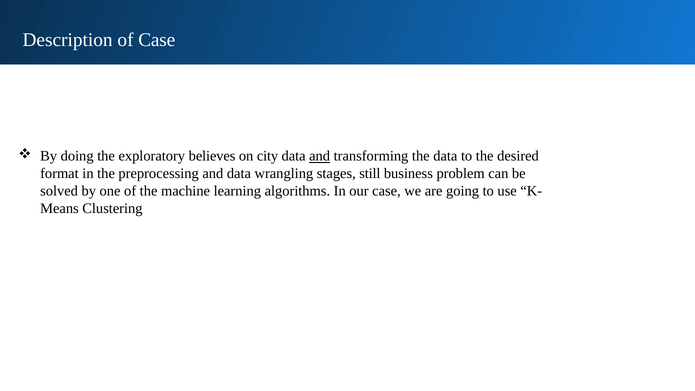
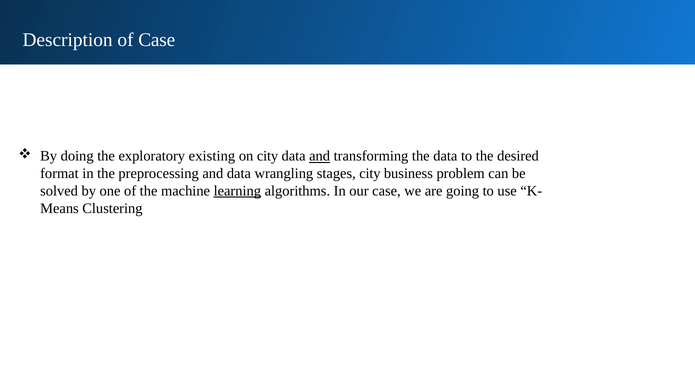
believes: believes -> existing
stages still: still -> city
learning underline: none -> present
